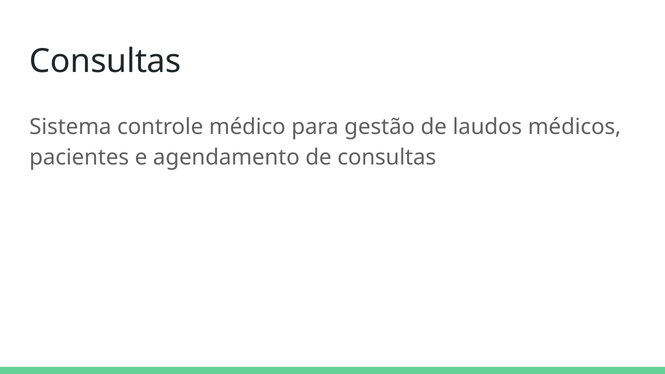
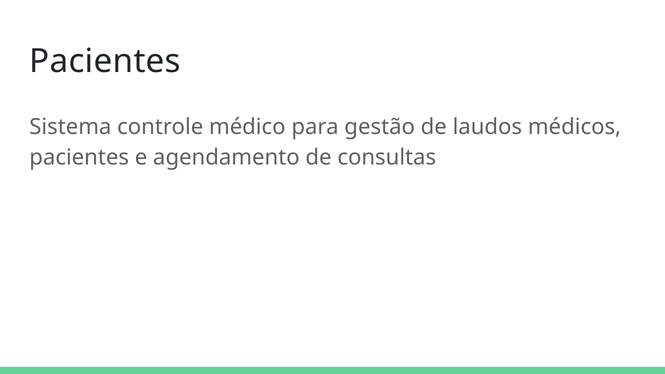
Consultas at (105, 61): Consultas -> Pacientes
